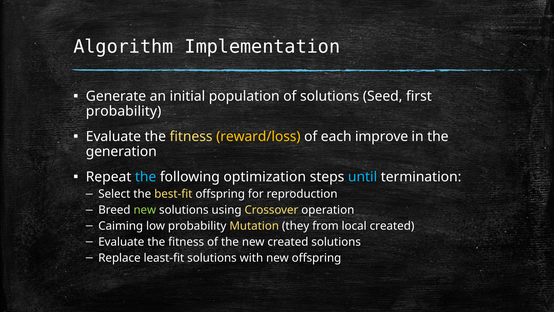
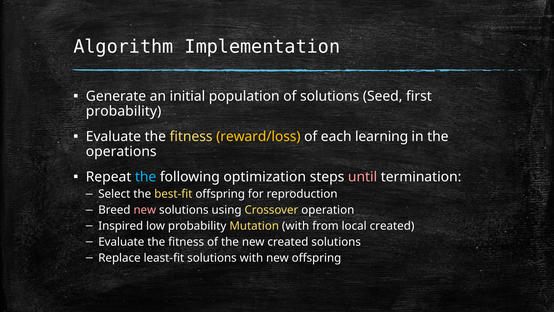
improve: improve -> learning
generation: generation -> operations
until colour: light blue -> pink
new at (145, 210) colour: light green -> pink
Caiming: Caiming -> Inspired
Mutation they: they -> with
